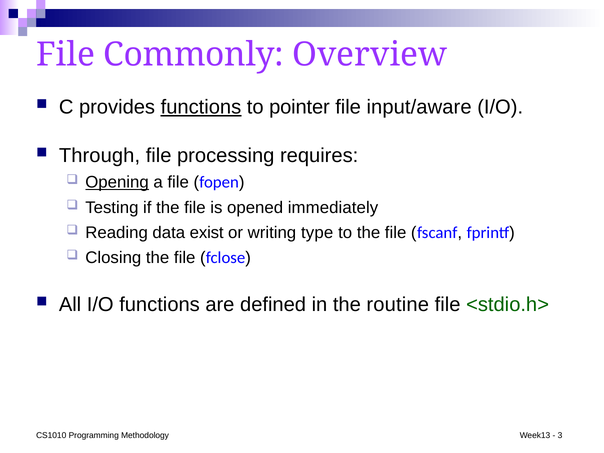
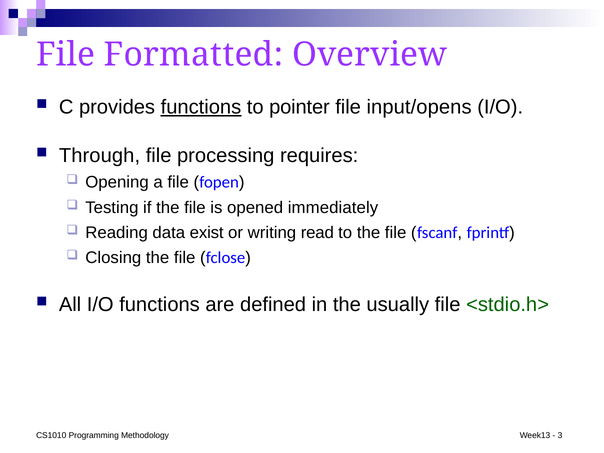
Commonly: Commonly -> Formatted
input/aware: input/aware -> input/opens
Opening underline: present -> none
type: type -> read
routine: routine -> usually
